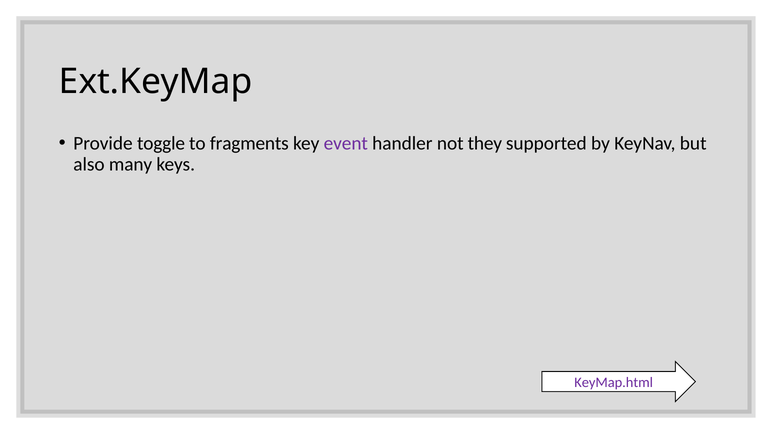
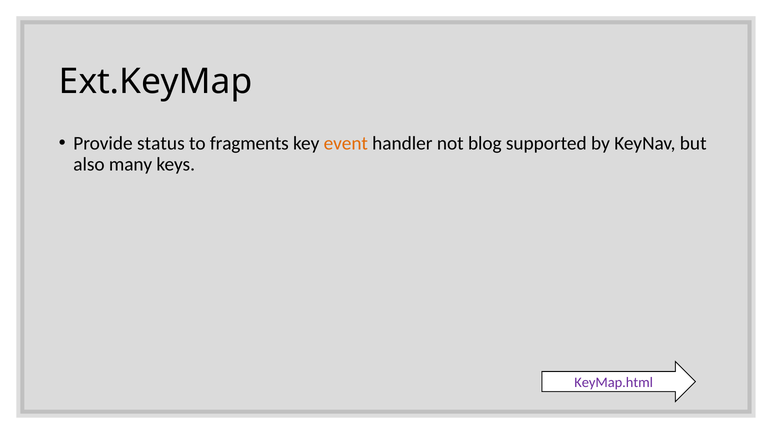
toggle: toggle -> status
event colour: purple -> orange
they: they -> blog
